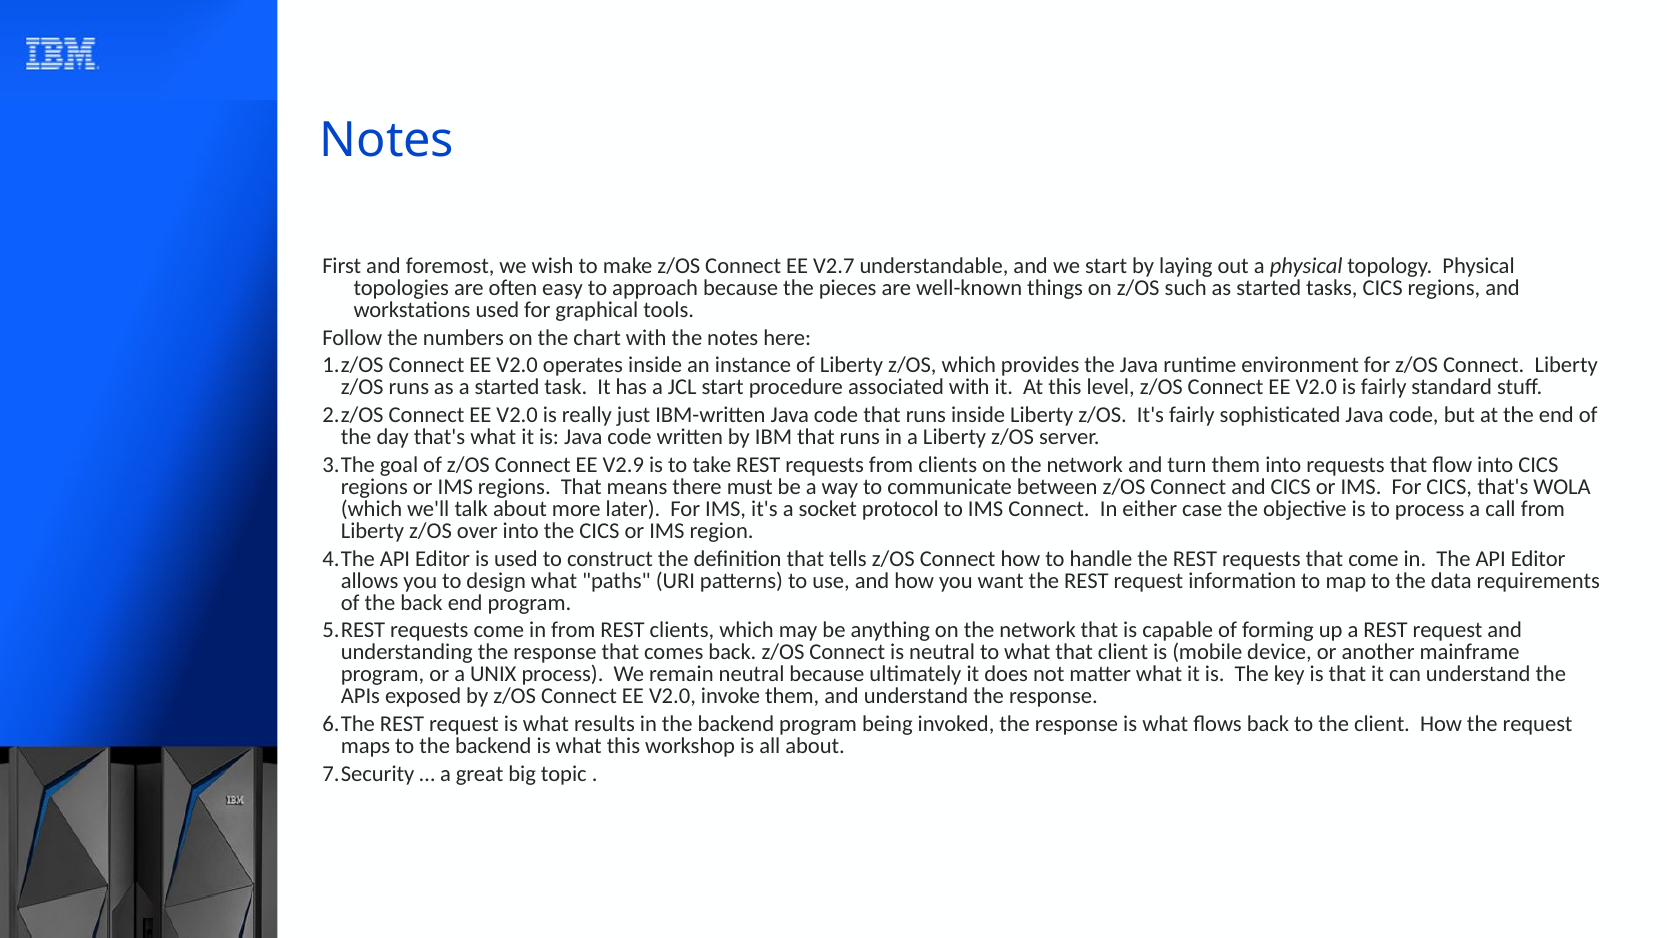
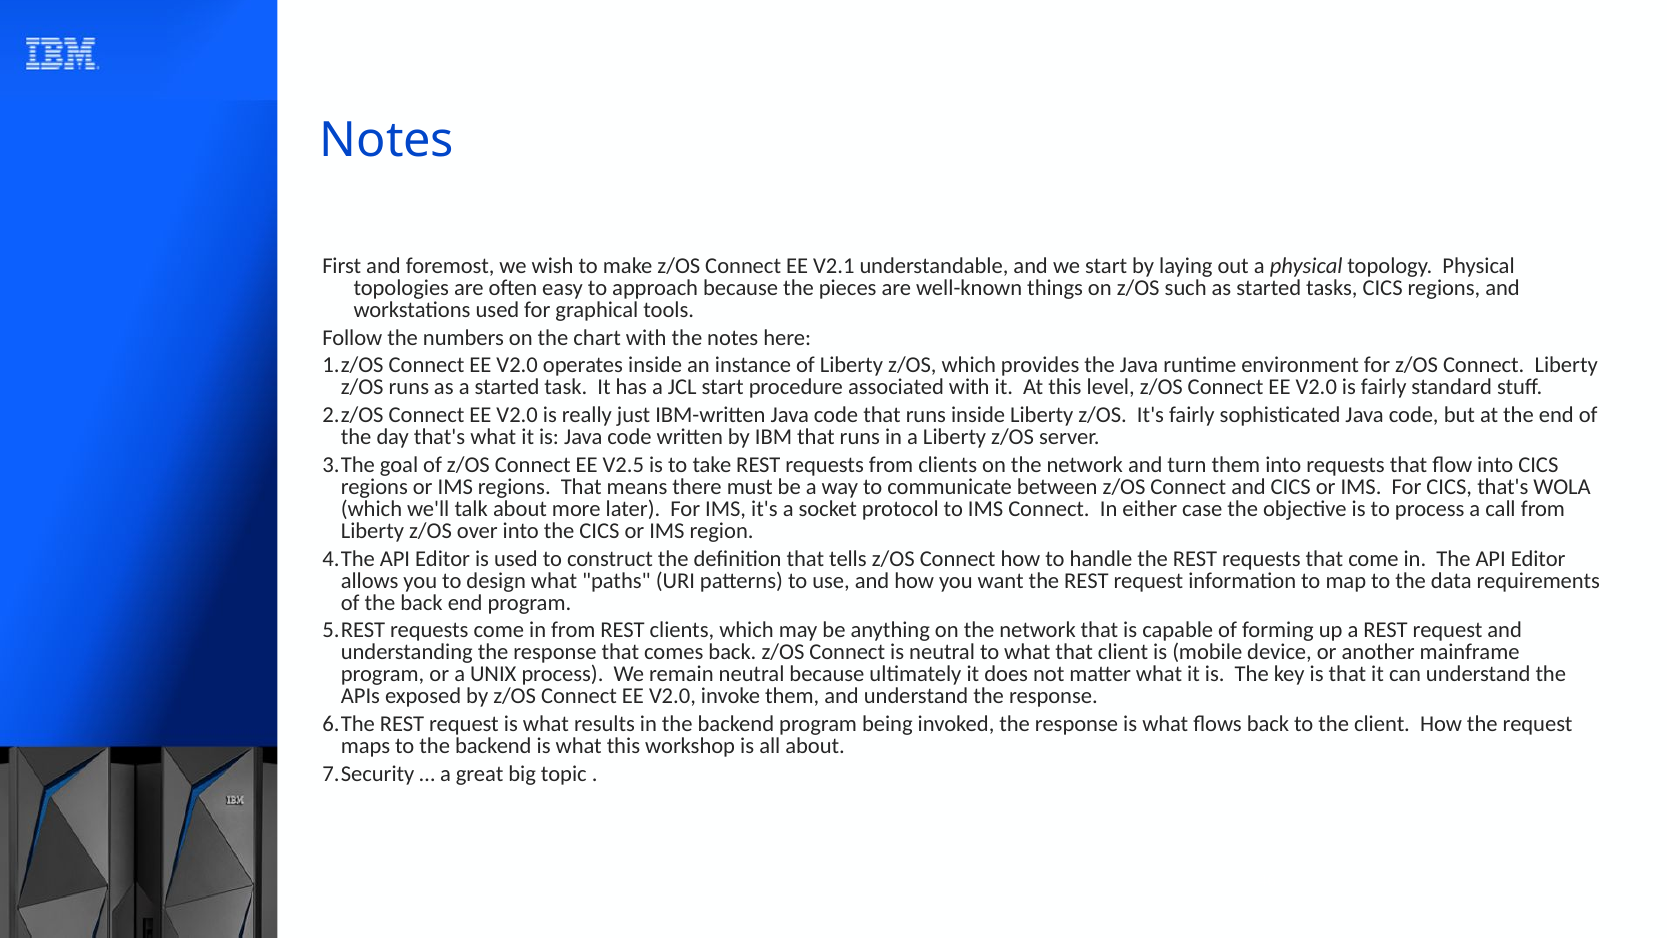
V2.7: V2.7 -> V2.1
V2.9: V2.9 -> V2.5
